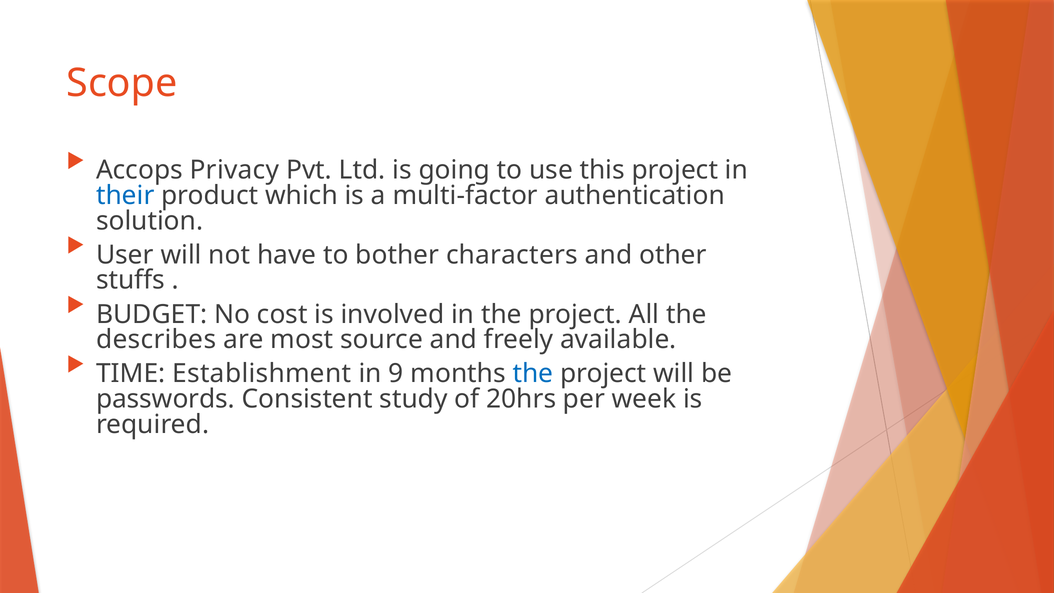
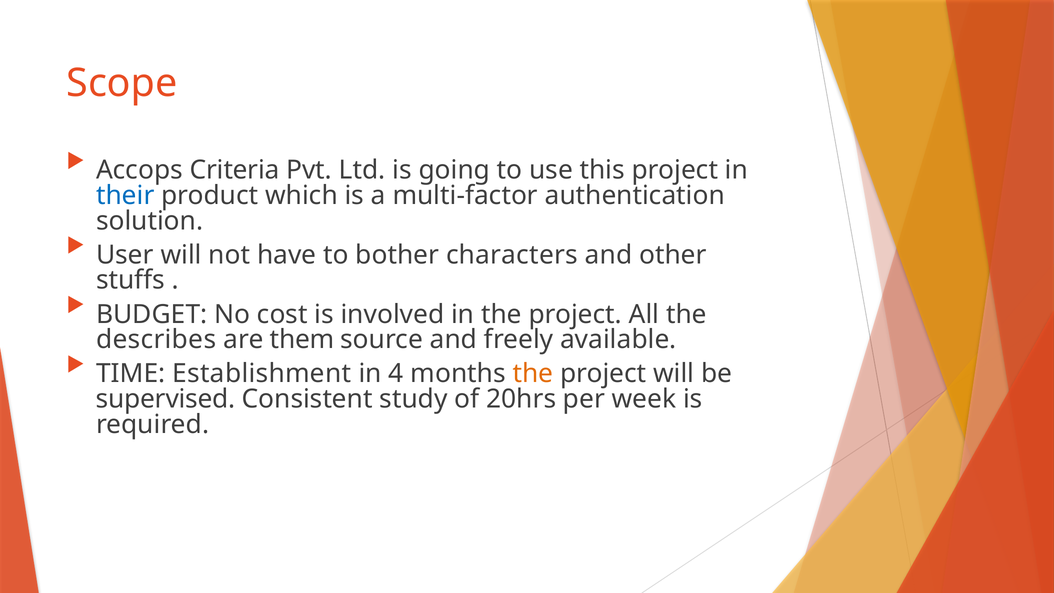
Privacy: Privacy -> Criteria
most: most -> them
9: 9 -> 4
the at (533, 374) colour: blue -> orange
passwords: passwords -> supervised
